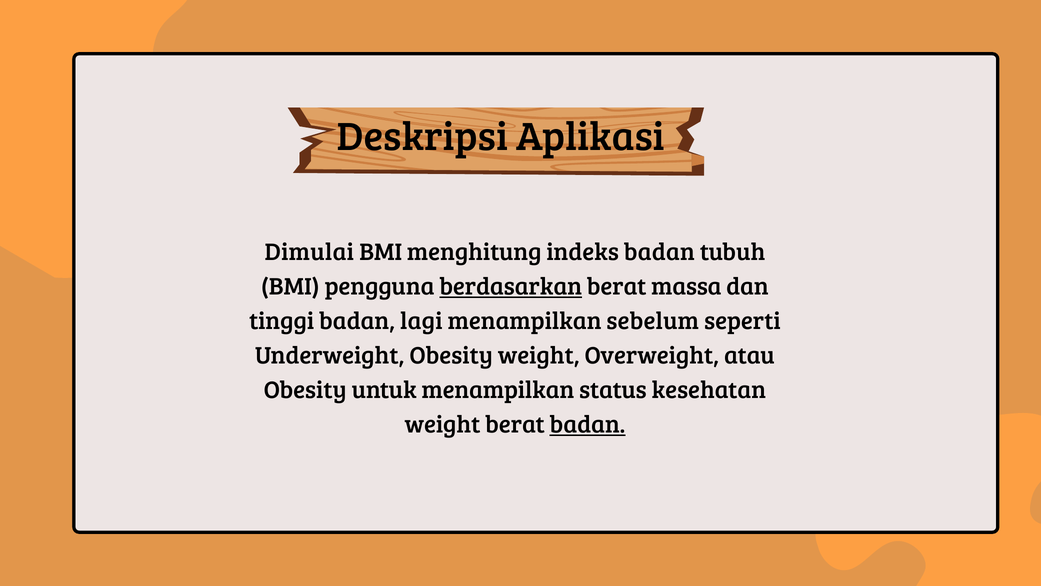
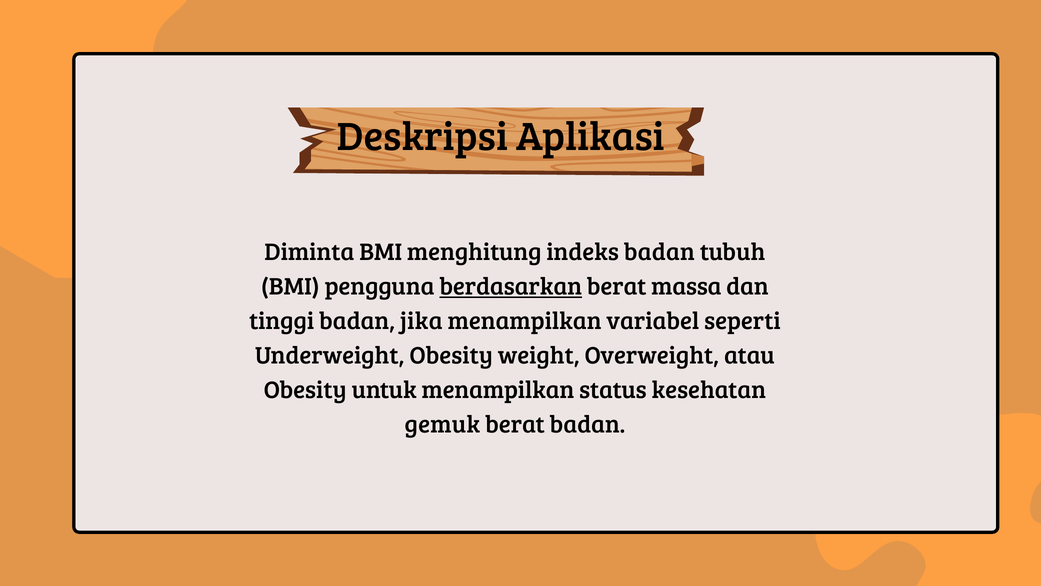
Dimulai: Dimulai -> Diminta
lagi: lagi -> jika
sebelum: sebelum -> variabel
weight at (442, 424): weight -> gemuk
badan at (587, 424) underline: present -> none
